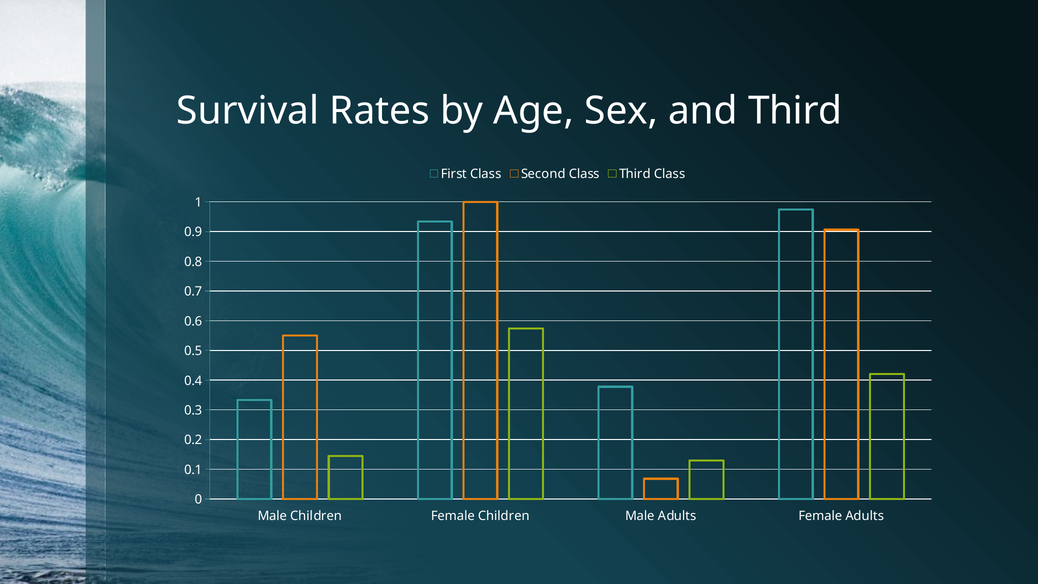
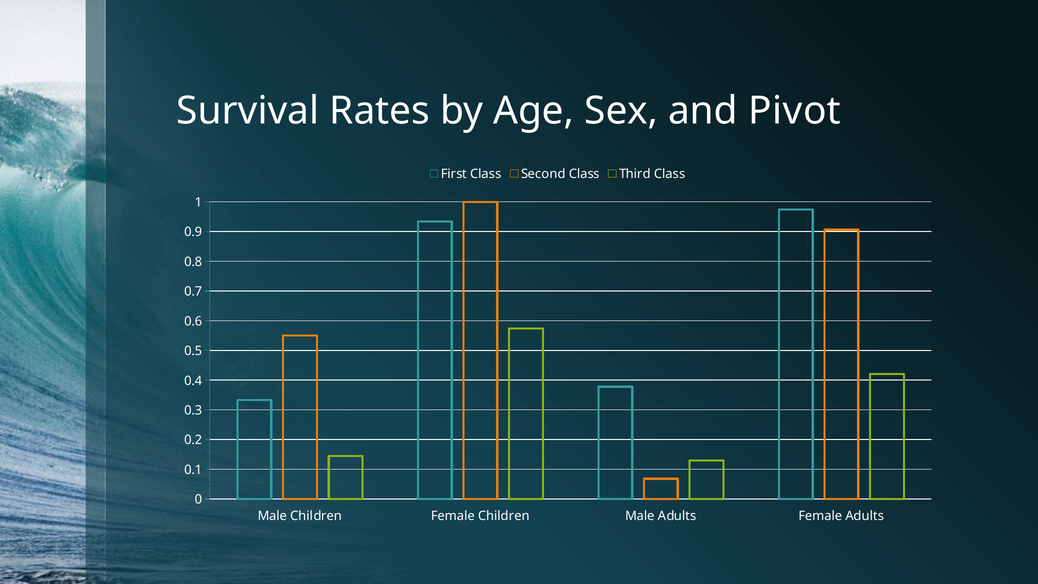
and Third: Third -> Pivot
